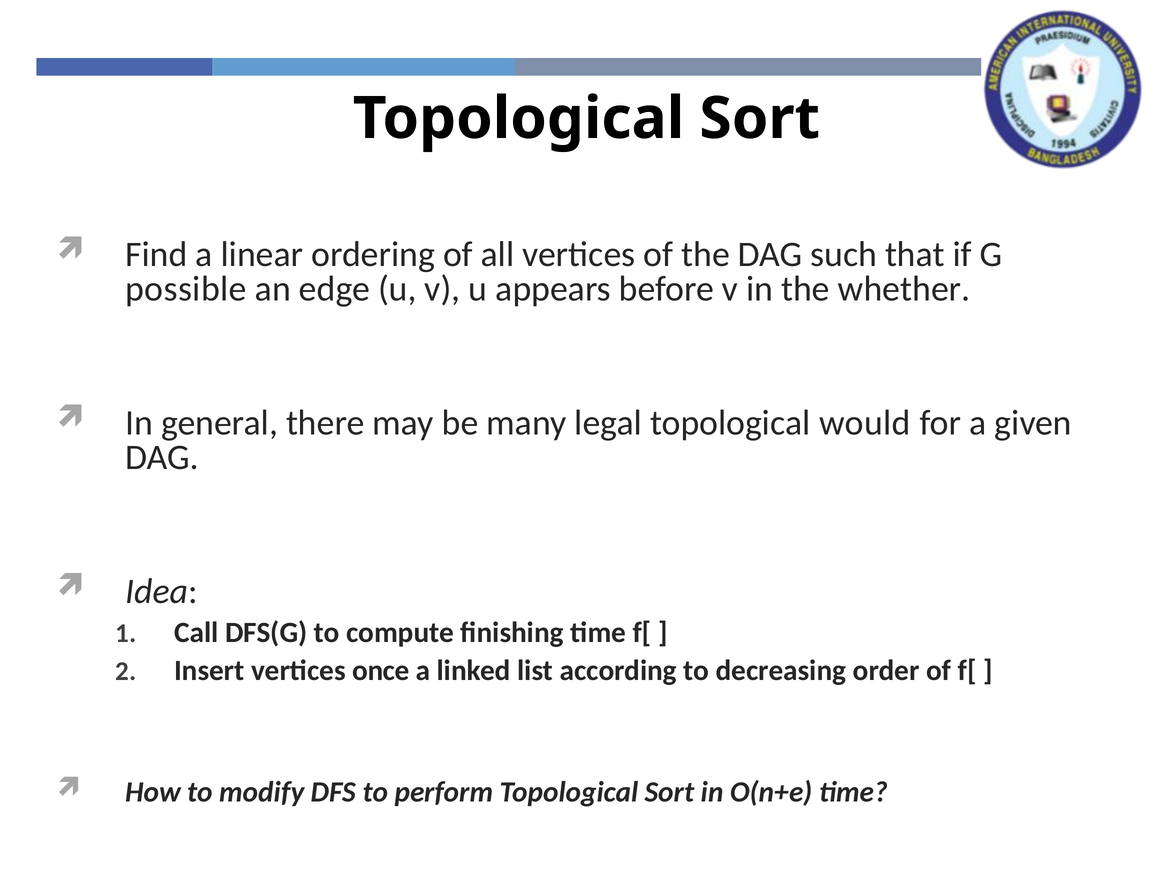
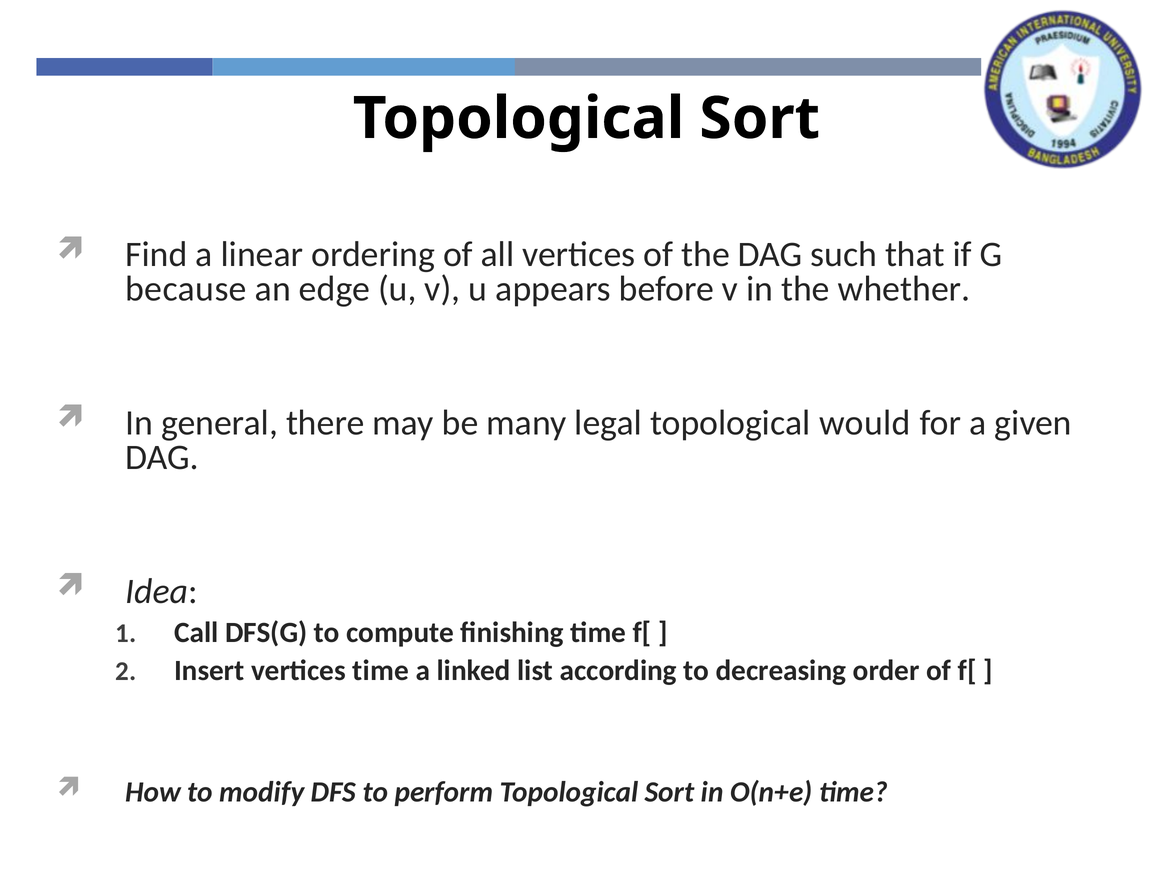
possible: possible -> because
vertices once: once -> time
